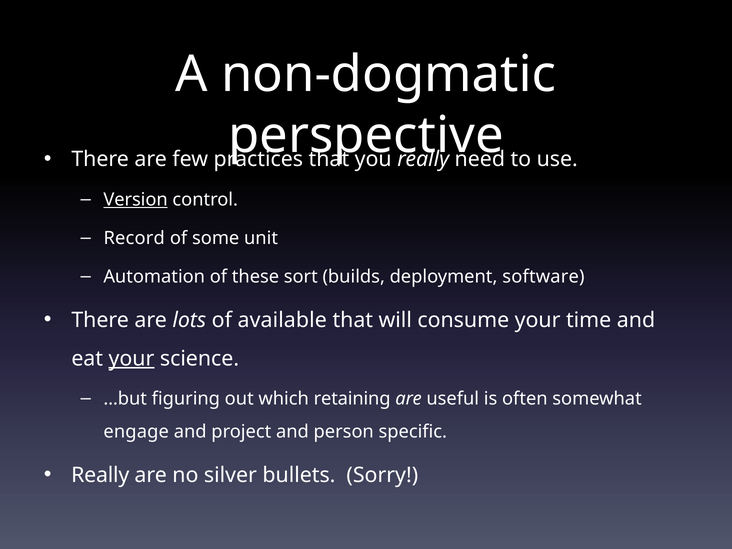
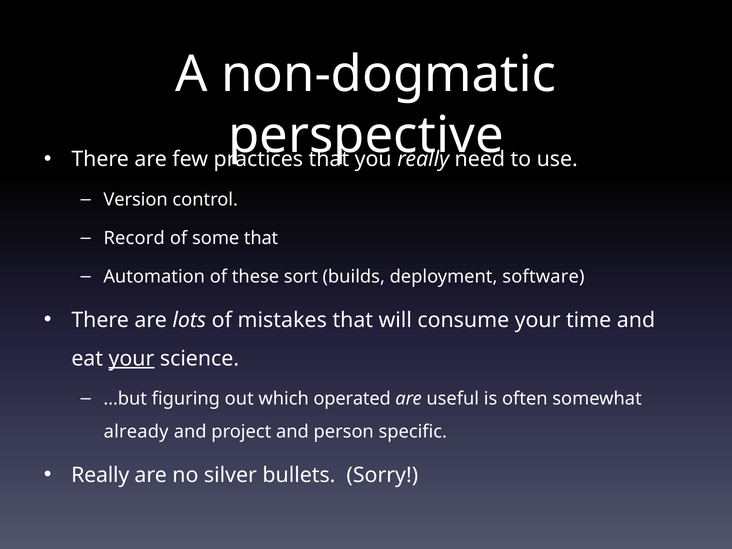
Version underline: present -> none
some unit: unit -> that
available: available -> mistakes
retaining: retaining -> operated
engage: engage -> already
